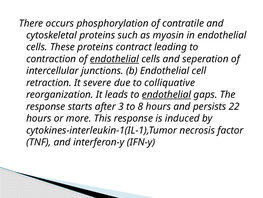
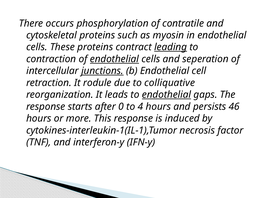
leading underline: none -> present
junctions underline: none -> present
severe: severe -> rodule
3: 3 -> 0
8: 8 -> 4
22: 22 -> 46
